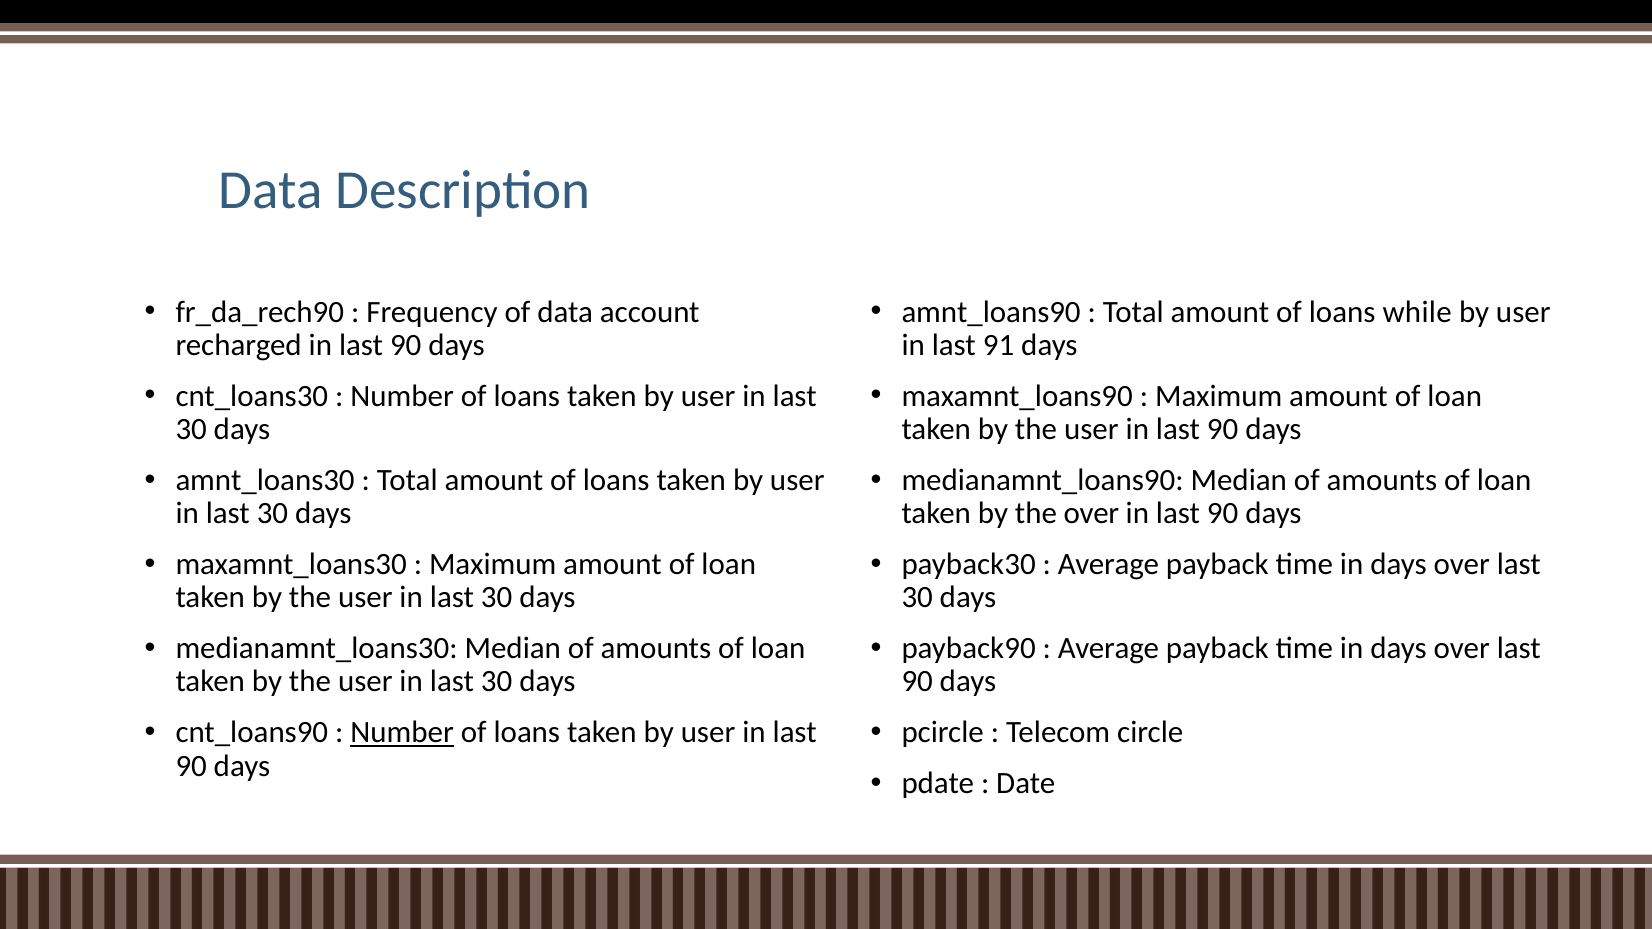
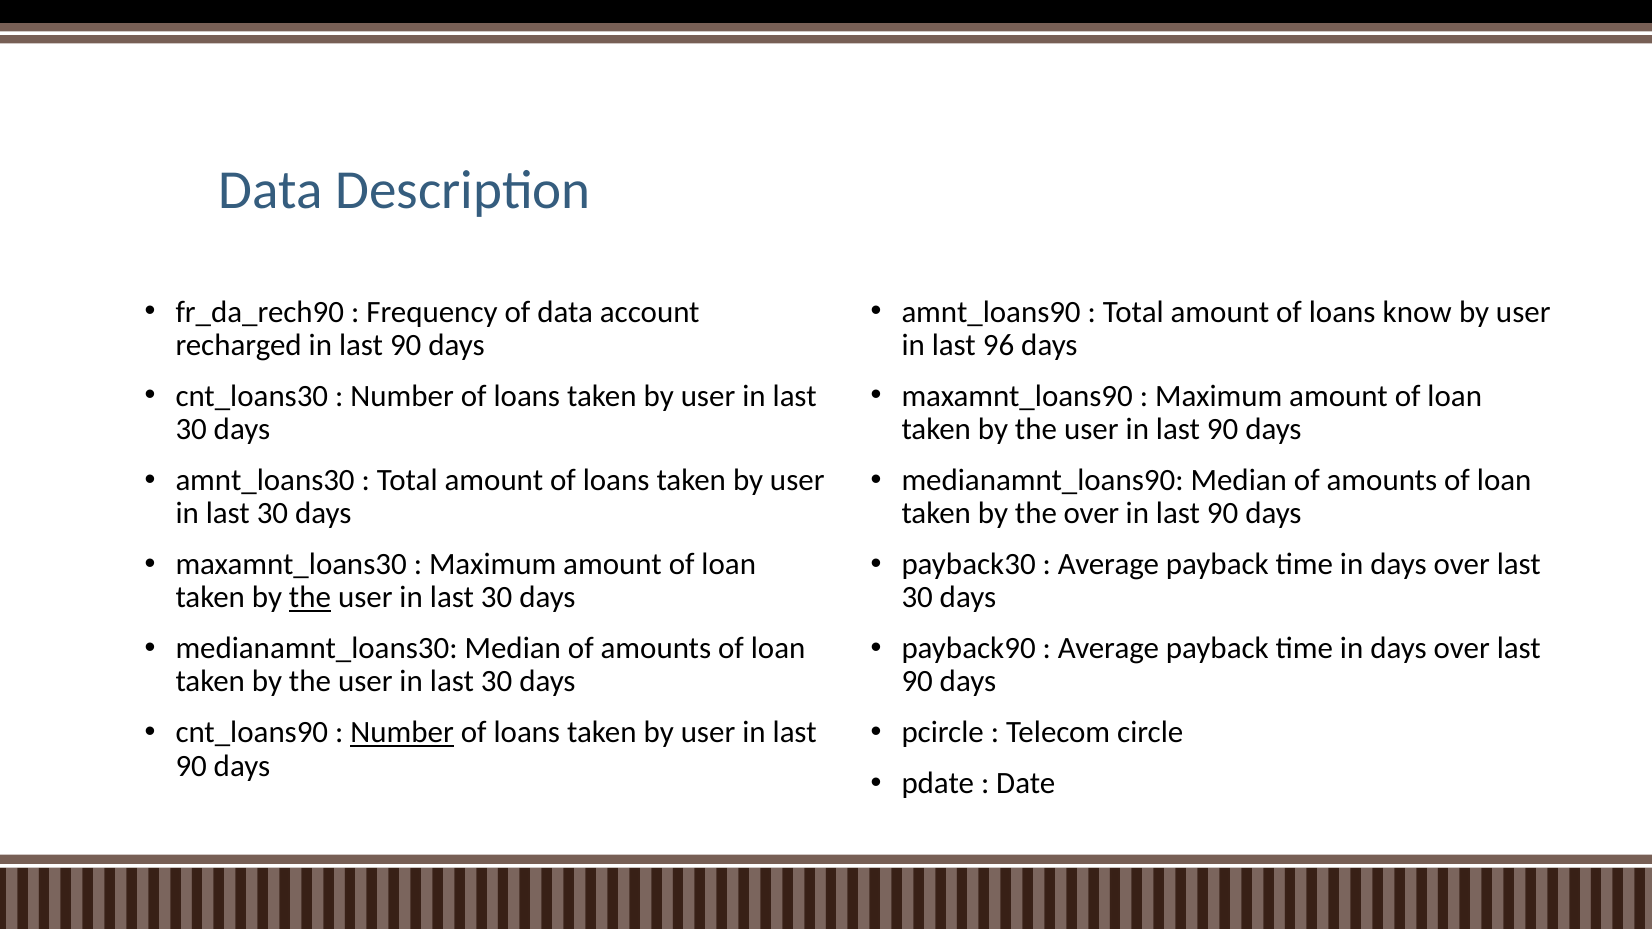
while: while -> know
91: 91 -> 96
the at (310, 598) underline: none -> present
